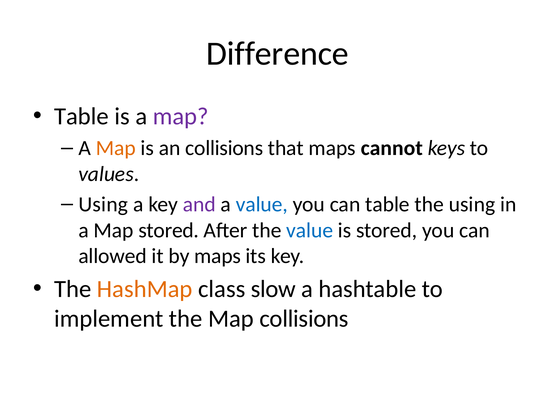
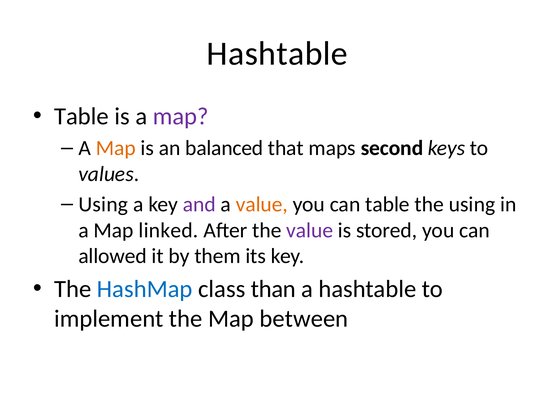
Difference at (277, 54): Difference -> Hashtable
an collisions: collisions -> balanced
cannot: cannot -> second
value at (262, 204) colour: blue -> orange
Map stored: stored -> linked
value at (310, 230) colour: blue -> purple
by maps: maps -> them
HashMap colour: orange -> blue
slow: slow -> than
Map collisions: collisions -> between
